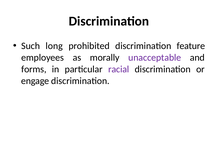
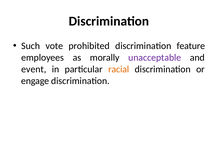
long: long -> vote
forms: forms -> event
racial colour: purple -> orange
